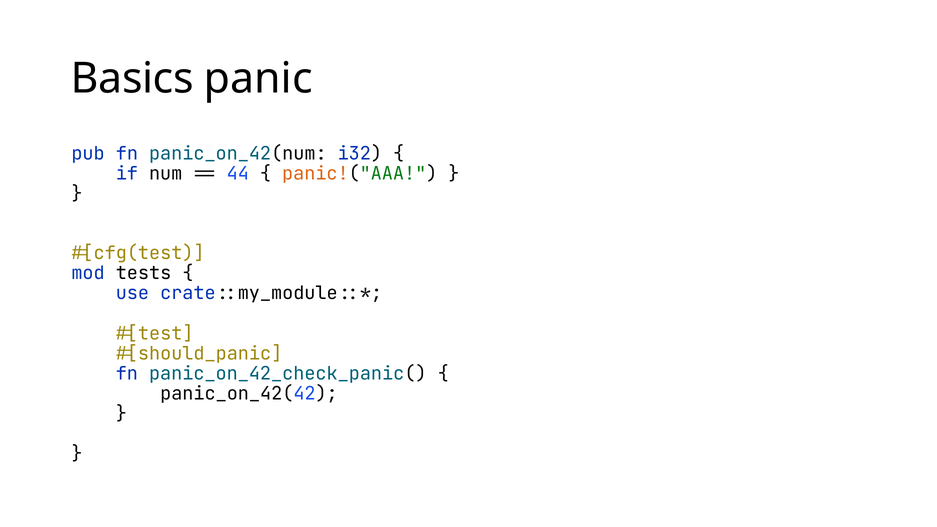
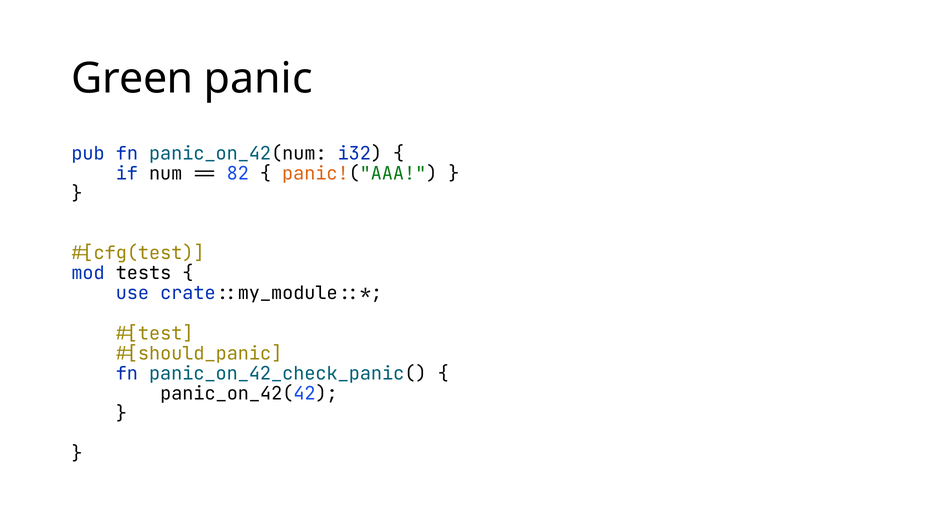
Basics: Basics -> Green
44: 44 -> 82
